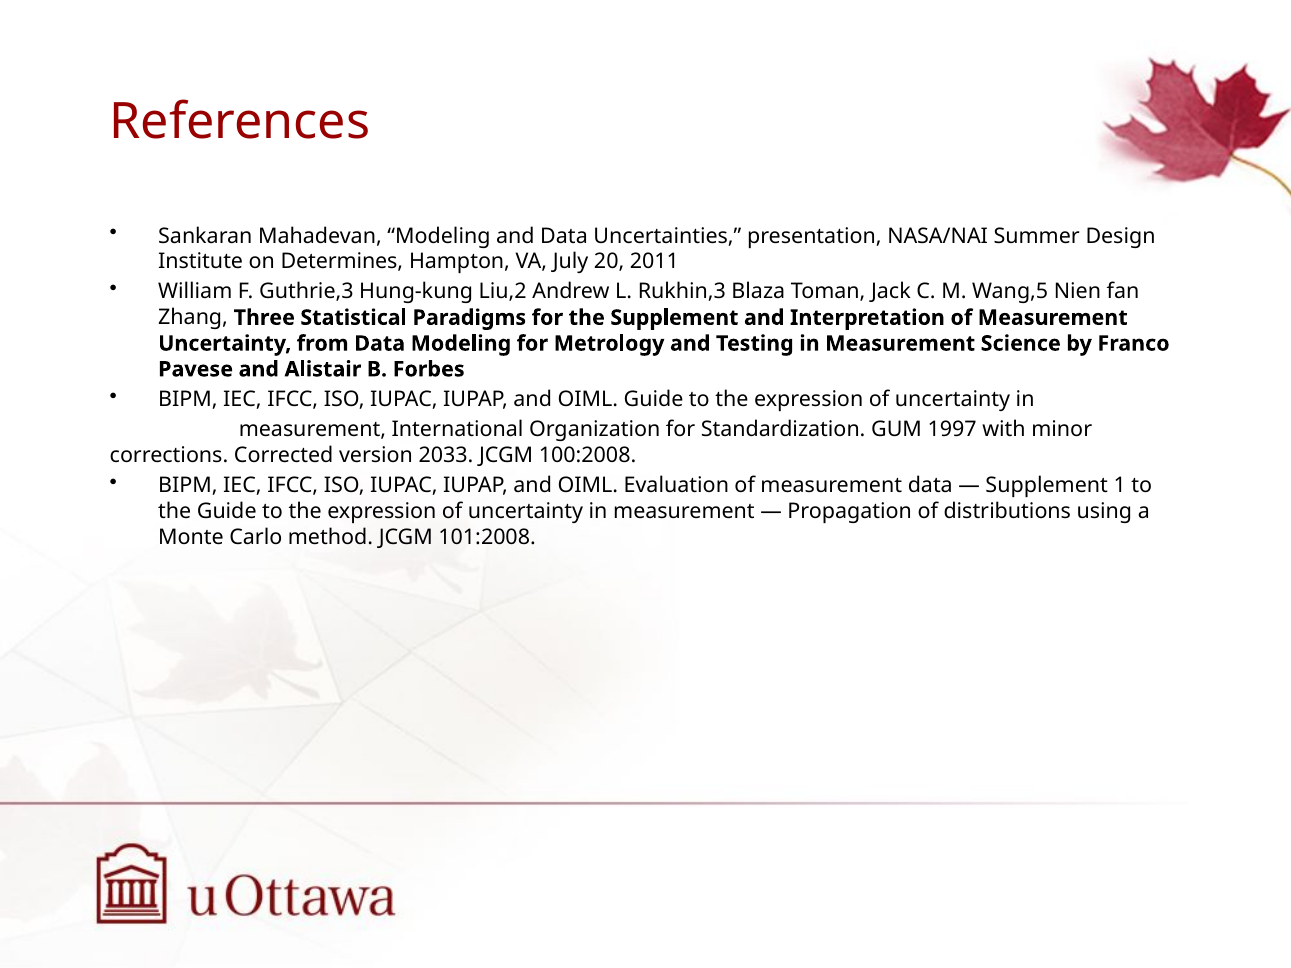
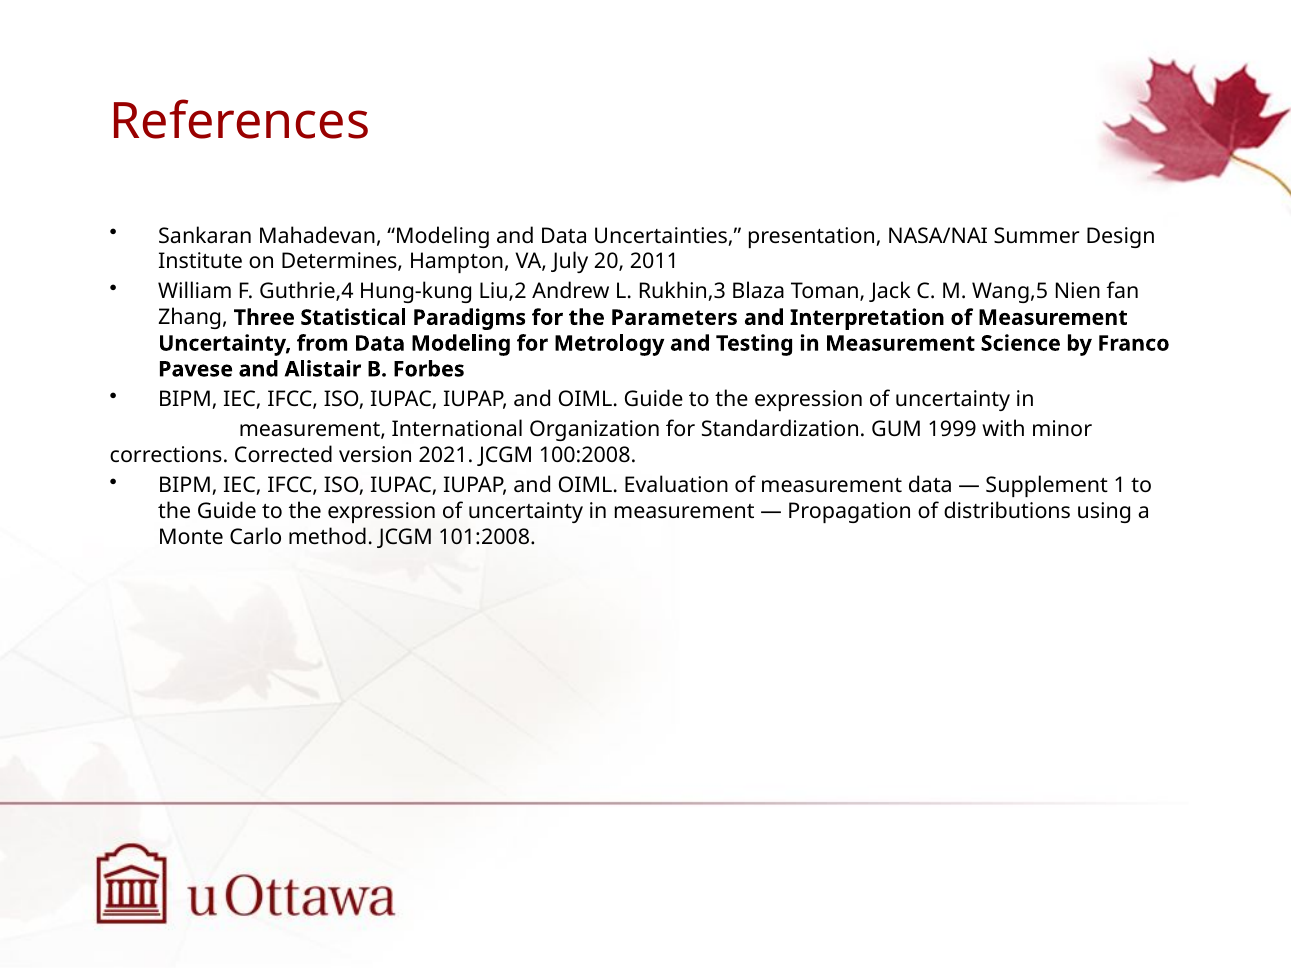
Guthrie,3: Guthrie,3 -> Guthrie,4
the Supplement: Supplement -> Parameters
1997: 1997 -> 1999
2033: 2033 -> 2021
